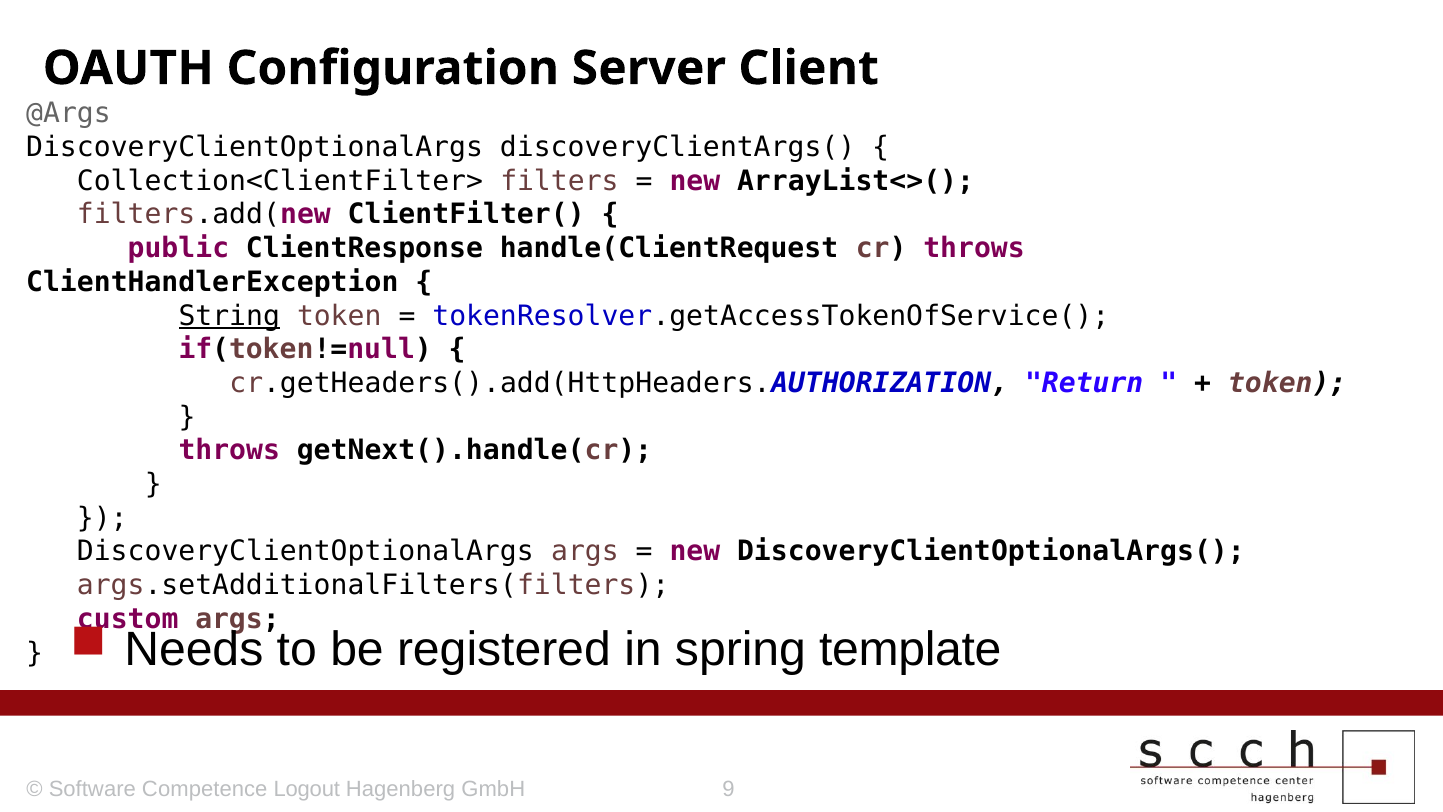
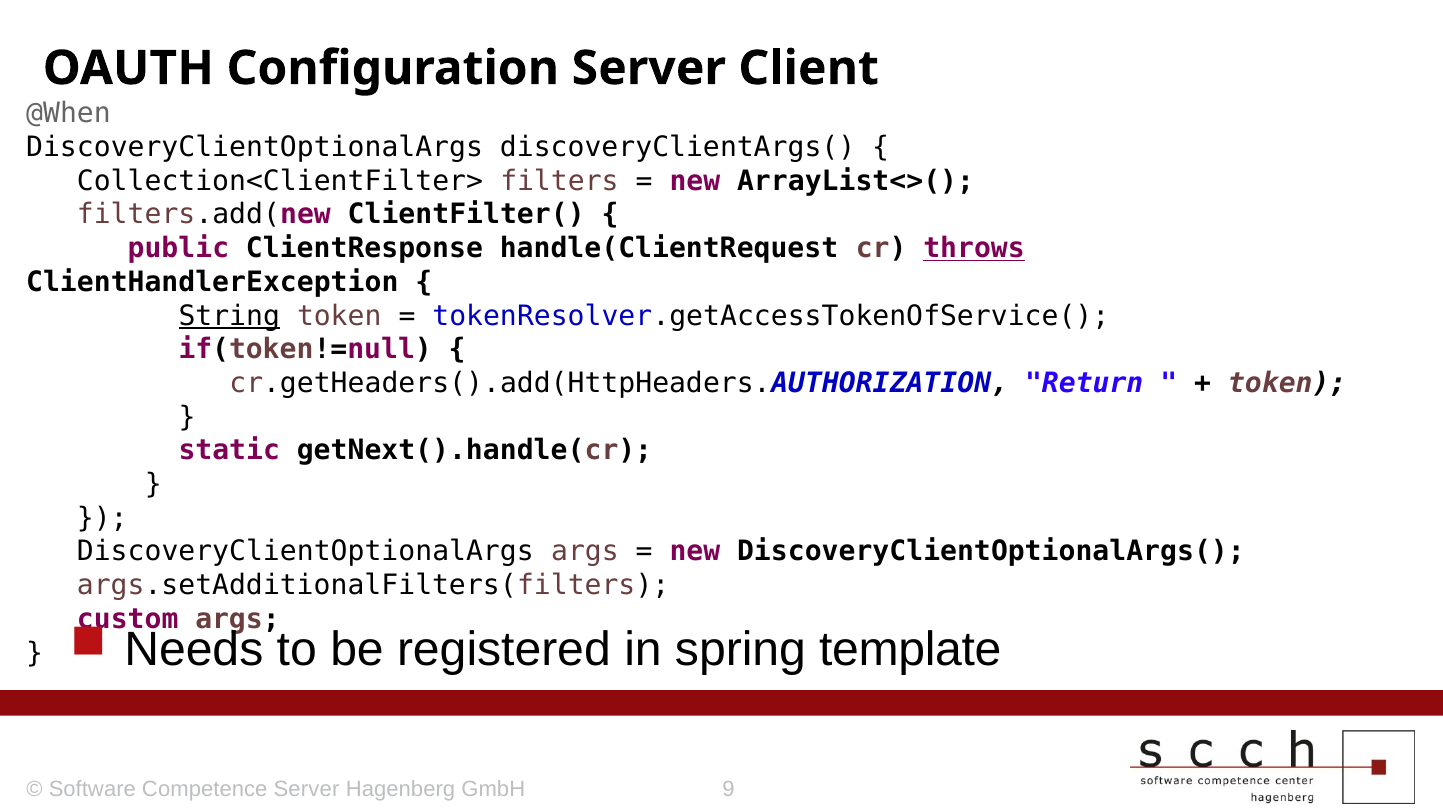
@Args: @Args -> @When
throws at (974, 248) underline: none -> present
throws at (229, 450): throws -> static
Competence Logout: Logout -> Server
